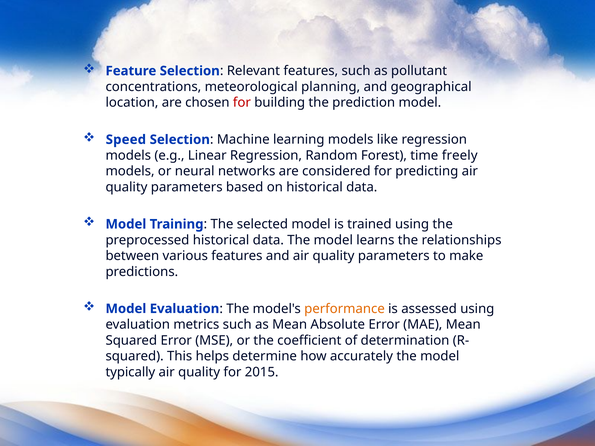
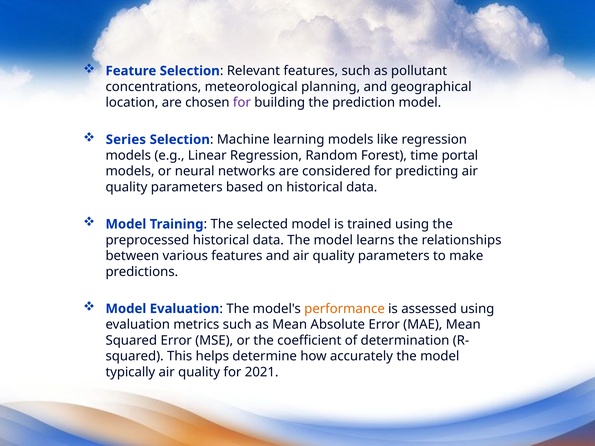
for at (242, 103) colour: red -> purple
Speed: Speed -> Series
freely: freely -> portal
2015: 2015 -> 2021
